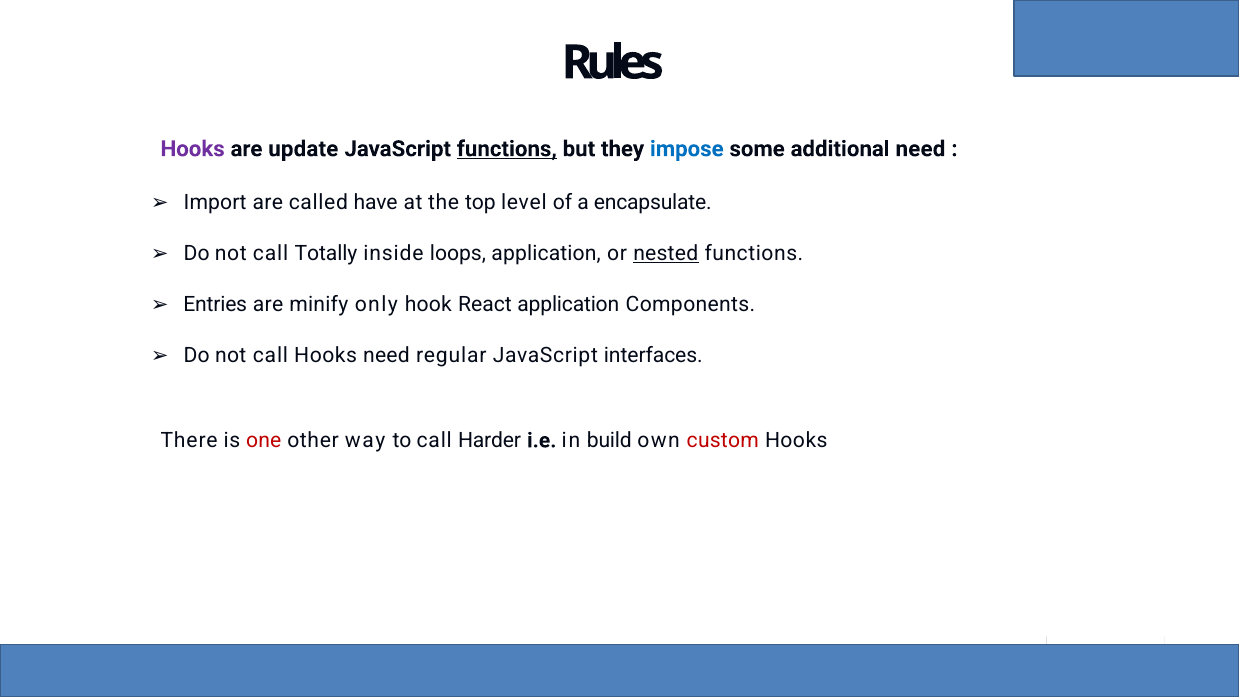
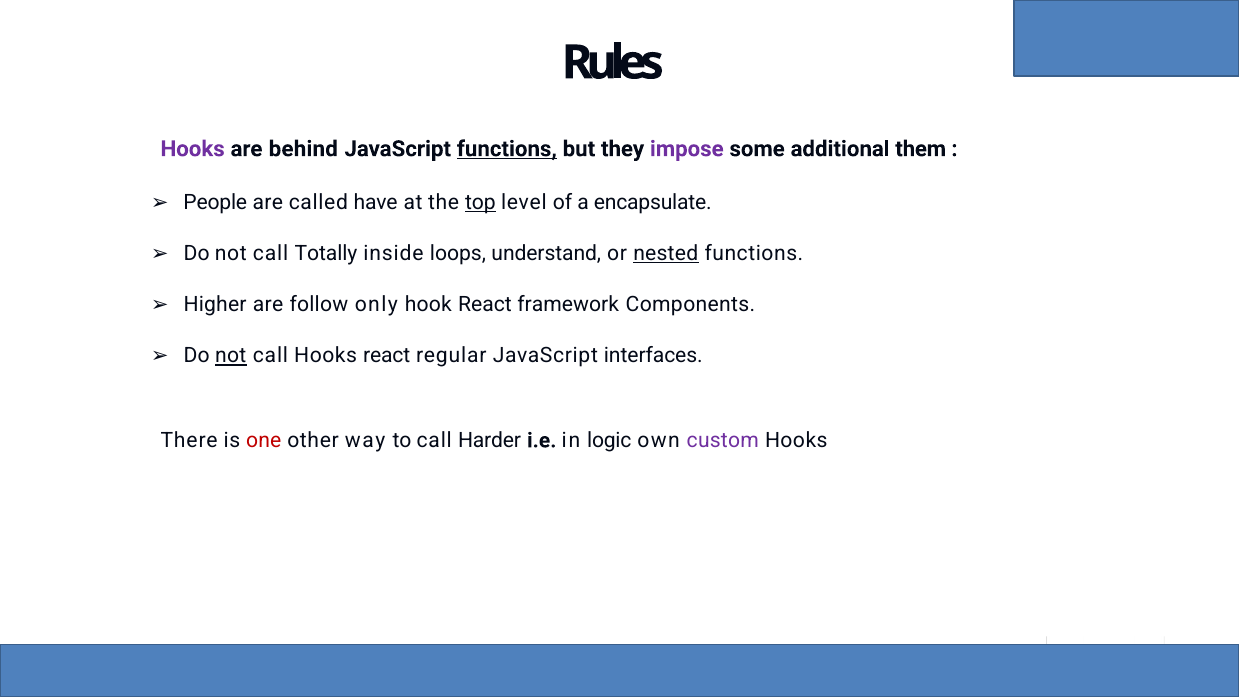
update: update -> behind
impose colour: blue -> purple
additional need: need -> them
Import: Import -> People
top underline: none -> present
loops application: application -> understand
Entries: Entries -> Higher
minify: minify -> follow
React application: application -> framework
not at (231, 356) underline: none -> present
Hooks need: need -> react
build: build -> logic
custom colour: red -> purple
